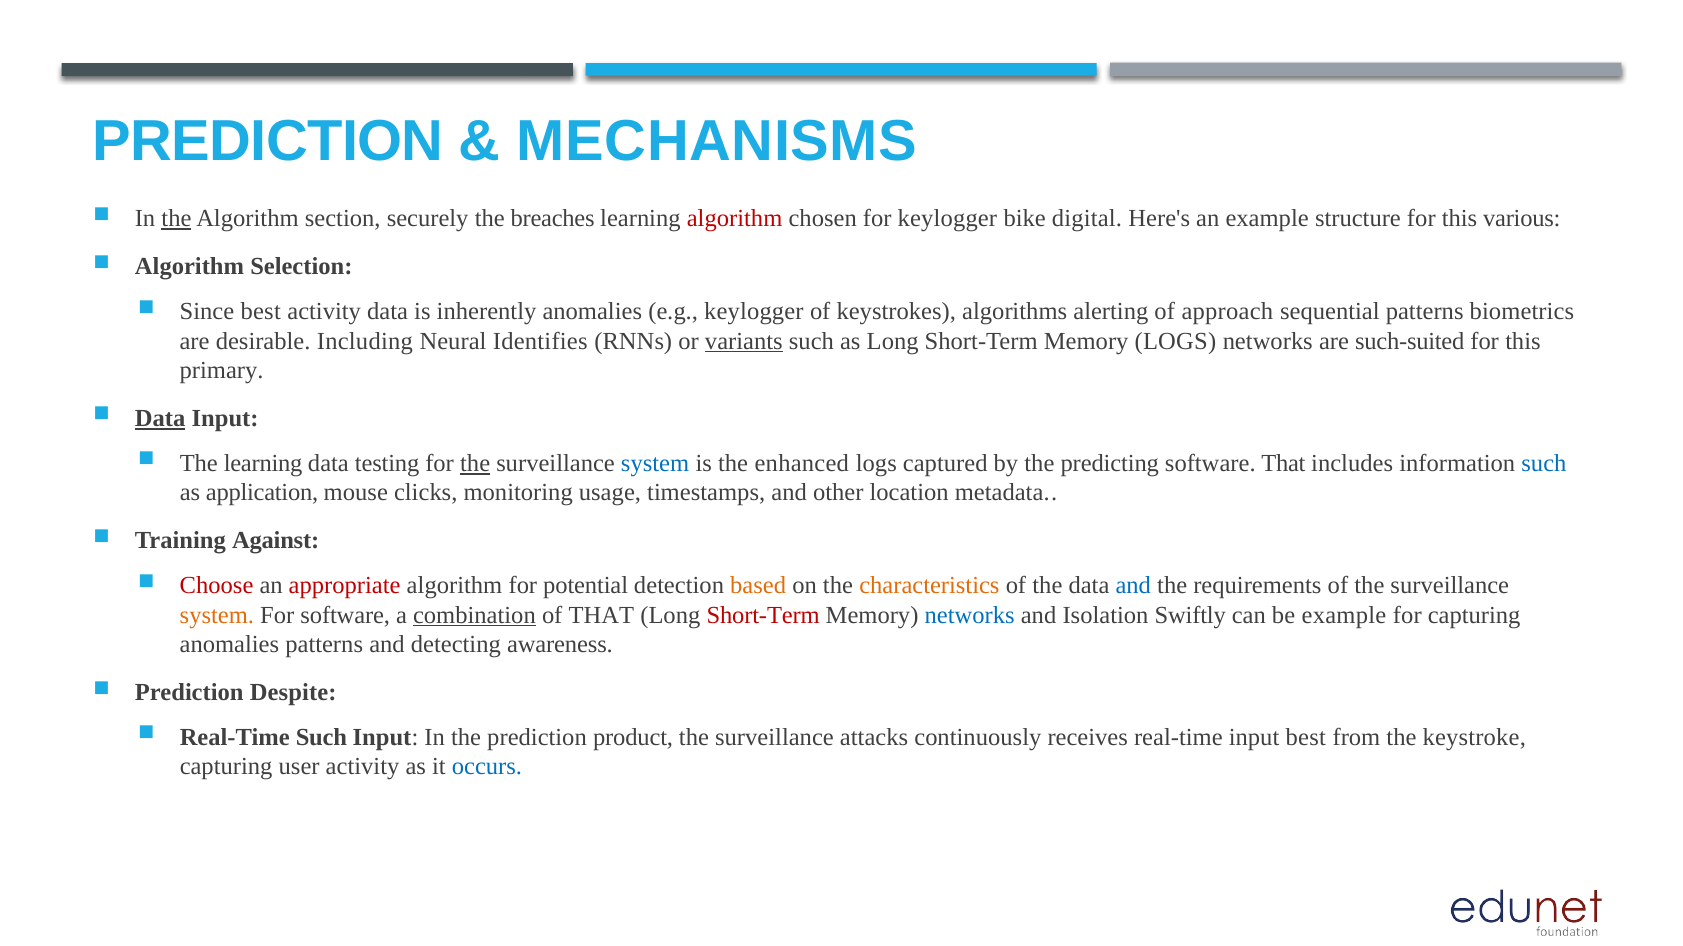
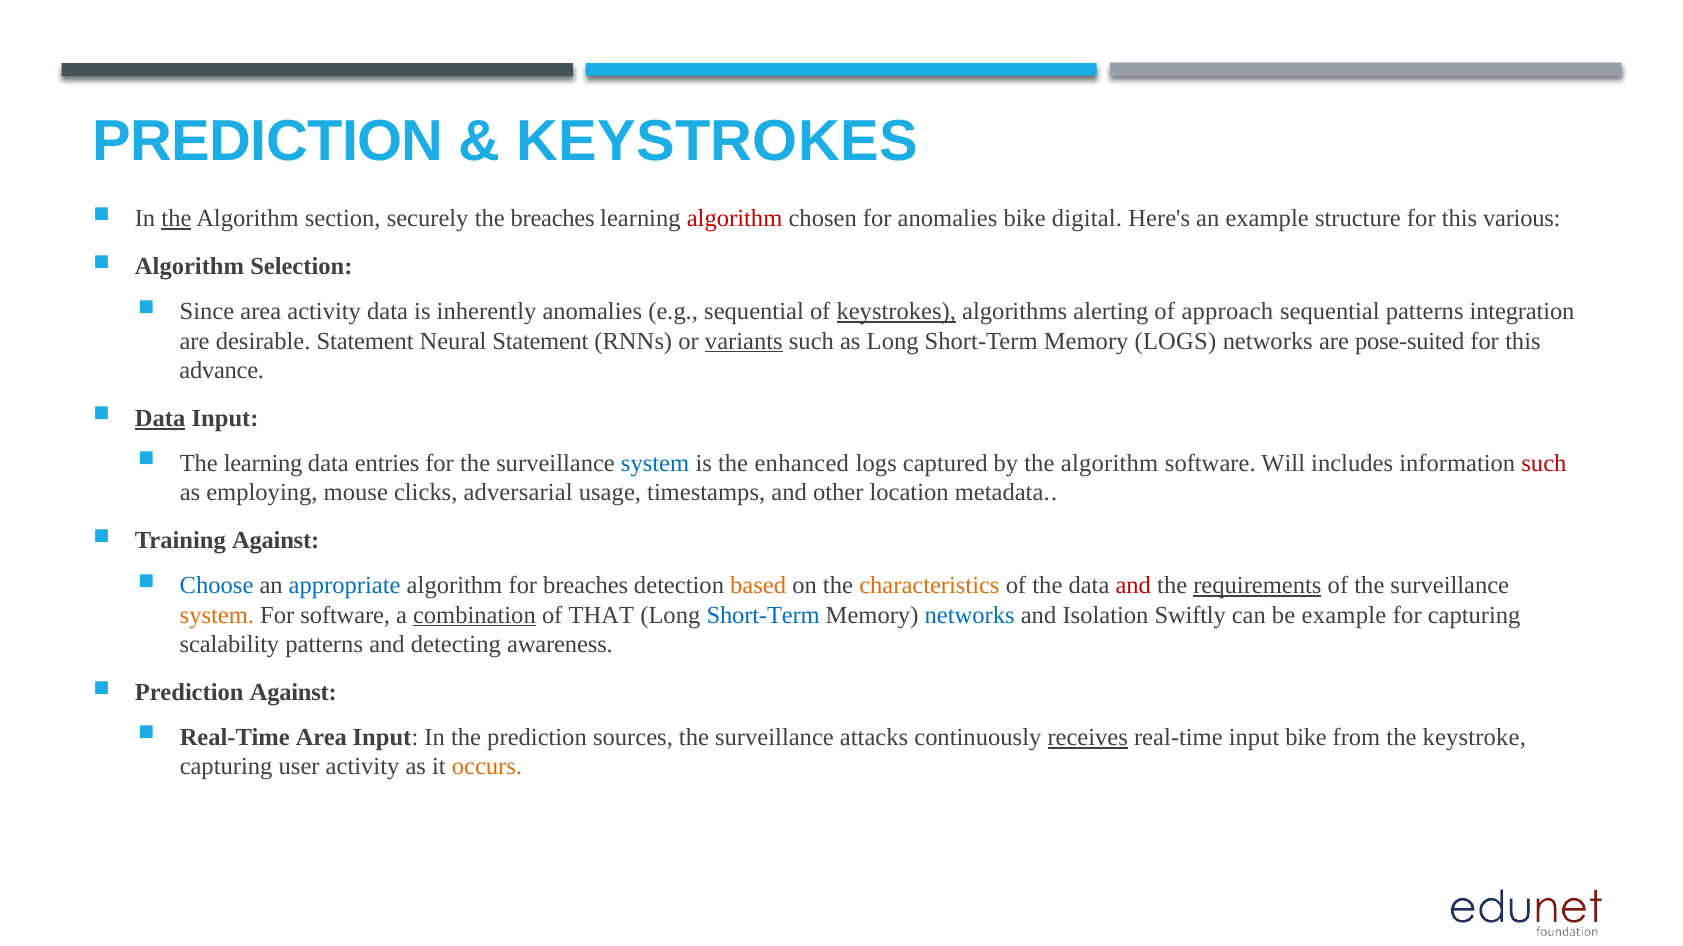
MECHANISMS at (717, 142): MECHANISMS -> KEYSTROKES
for keylogger: keylogger -> anomalies
Since best: best -> area
e.g keylogger: keylogger -> sequential
keystrokes at (896, 312) underline: none -> present
biometrics: biometrics -> integration
desirable Including: Including -> Statement
Neural Identifies: Identifies -> Statement
such-suited: such-suited -> pose-suited
primary: primary -> advance
testing: testing -> entries
the at (475, 464) underline: present -> none
by the predicting: predicting -> algorithm
software That: That -> Will
such at (1544, 464) colour: blue -> red
application: application -> employing
monitoring: monitoring -> adversarial
Choose colour: red -> blue
appropriate colour: red -> blue
for potential: potential -> breaches
and at (1133, 586) colour: blue -> red
requirements underline: none -> present
Short-Term at (763, 616) colour: red -> blue
anomalies at (229, 645): anomalies -> scalability
Prediction Despite: Despite -> Against
Real-Time Such: Such -> Area
product: product -> sources
receives underline: none -> present
input best: best -> bike
occurs colour: blue -> orange
